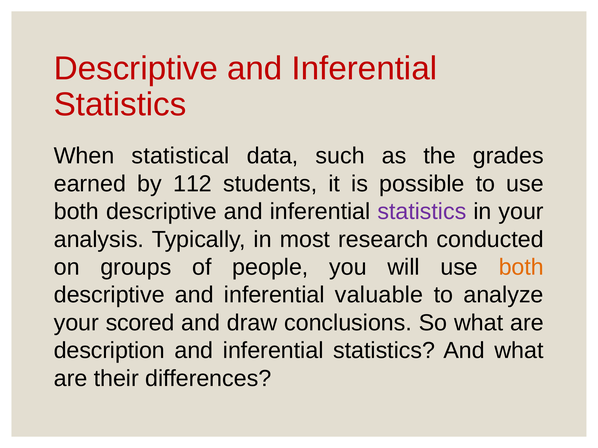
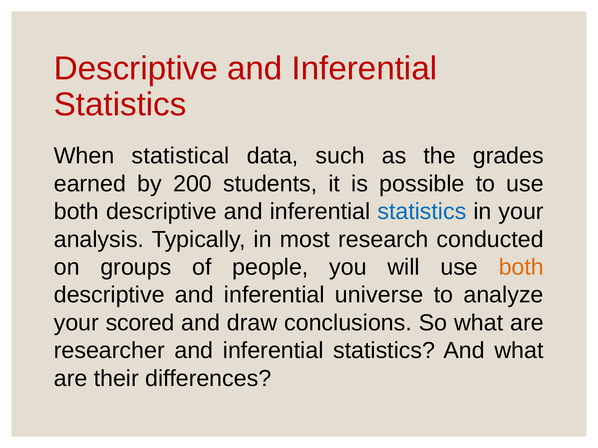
112: 112 -> 200
statistics at (422, 212) colour: purple -> blue
valuable: valuable -> universe
description: description -> researcher
